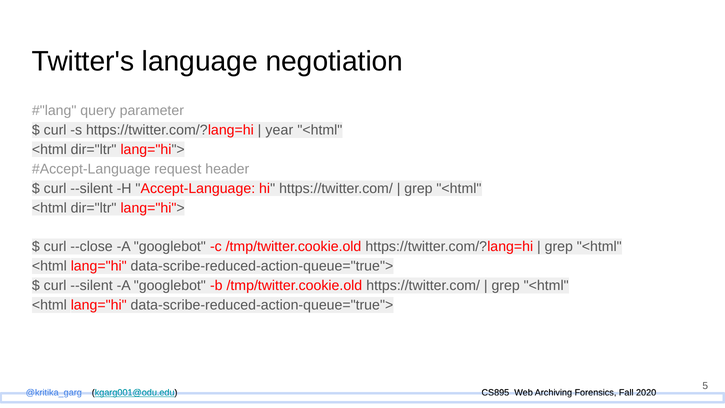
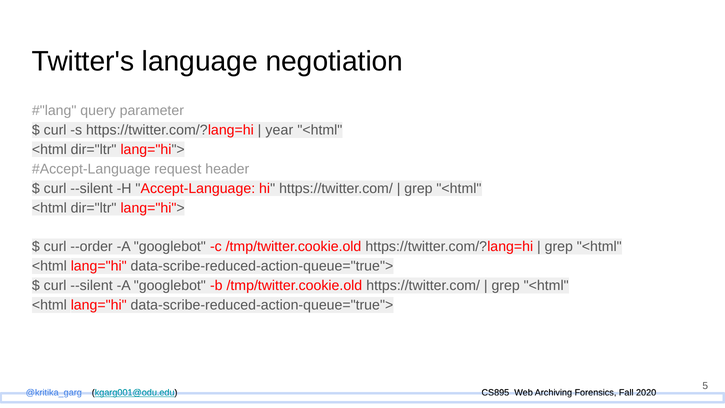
--close: --close -> --order
